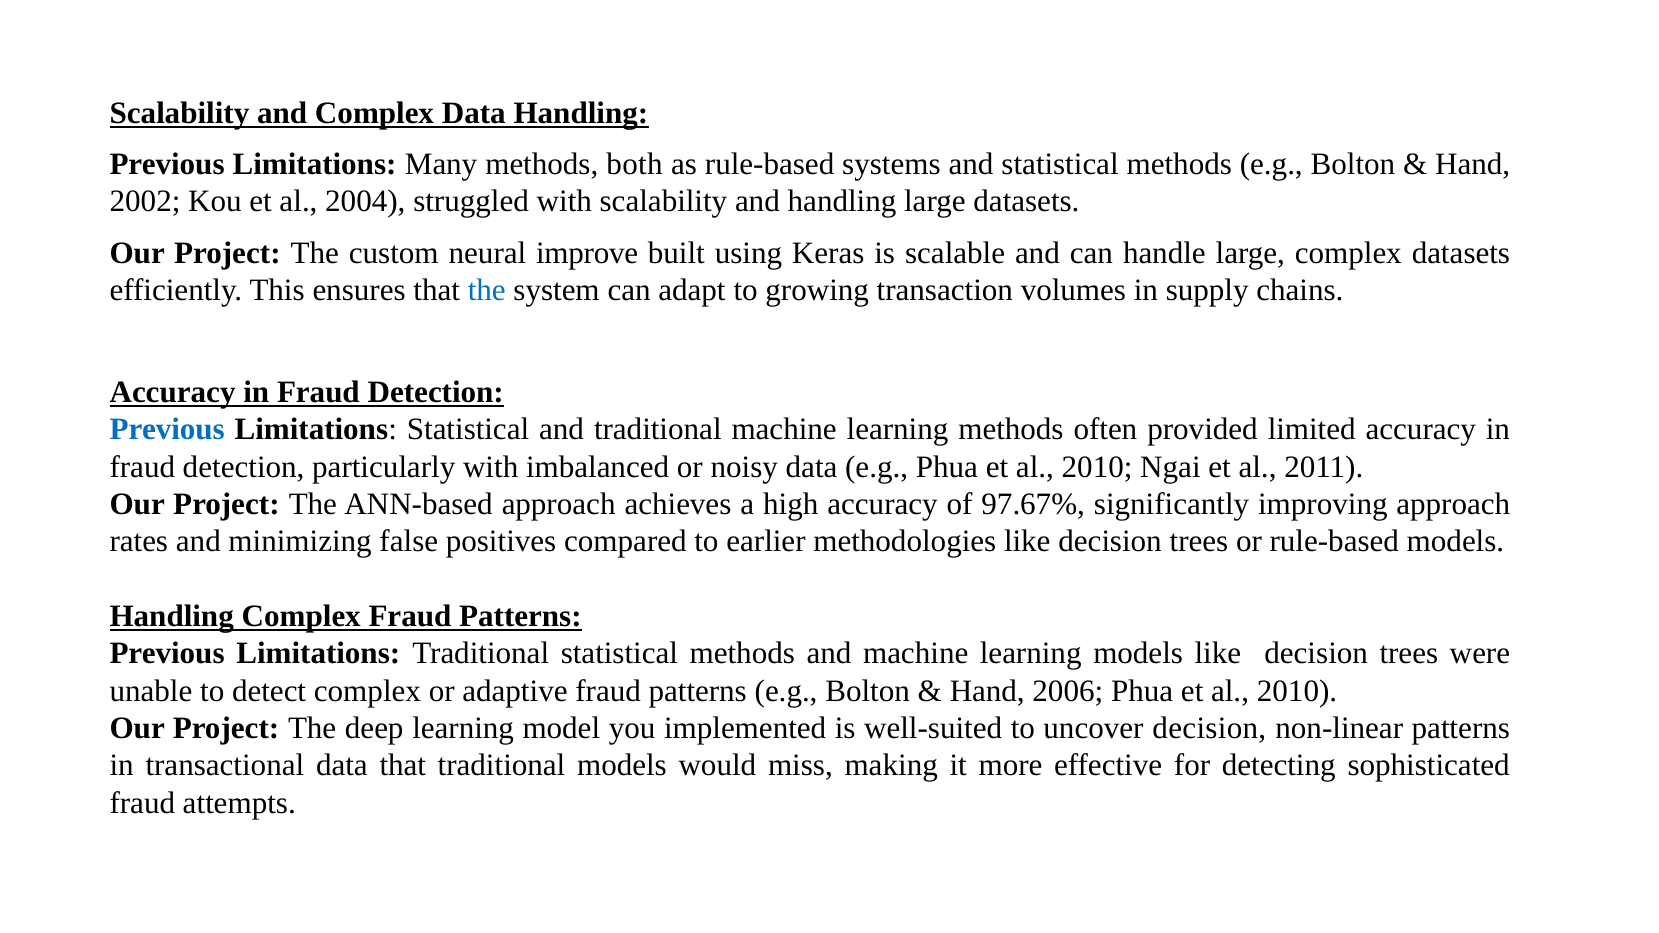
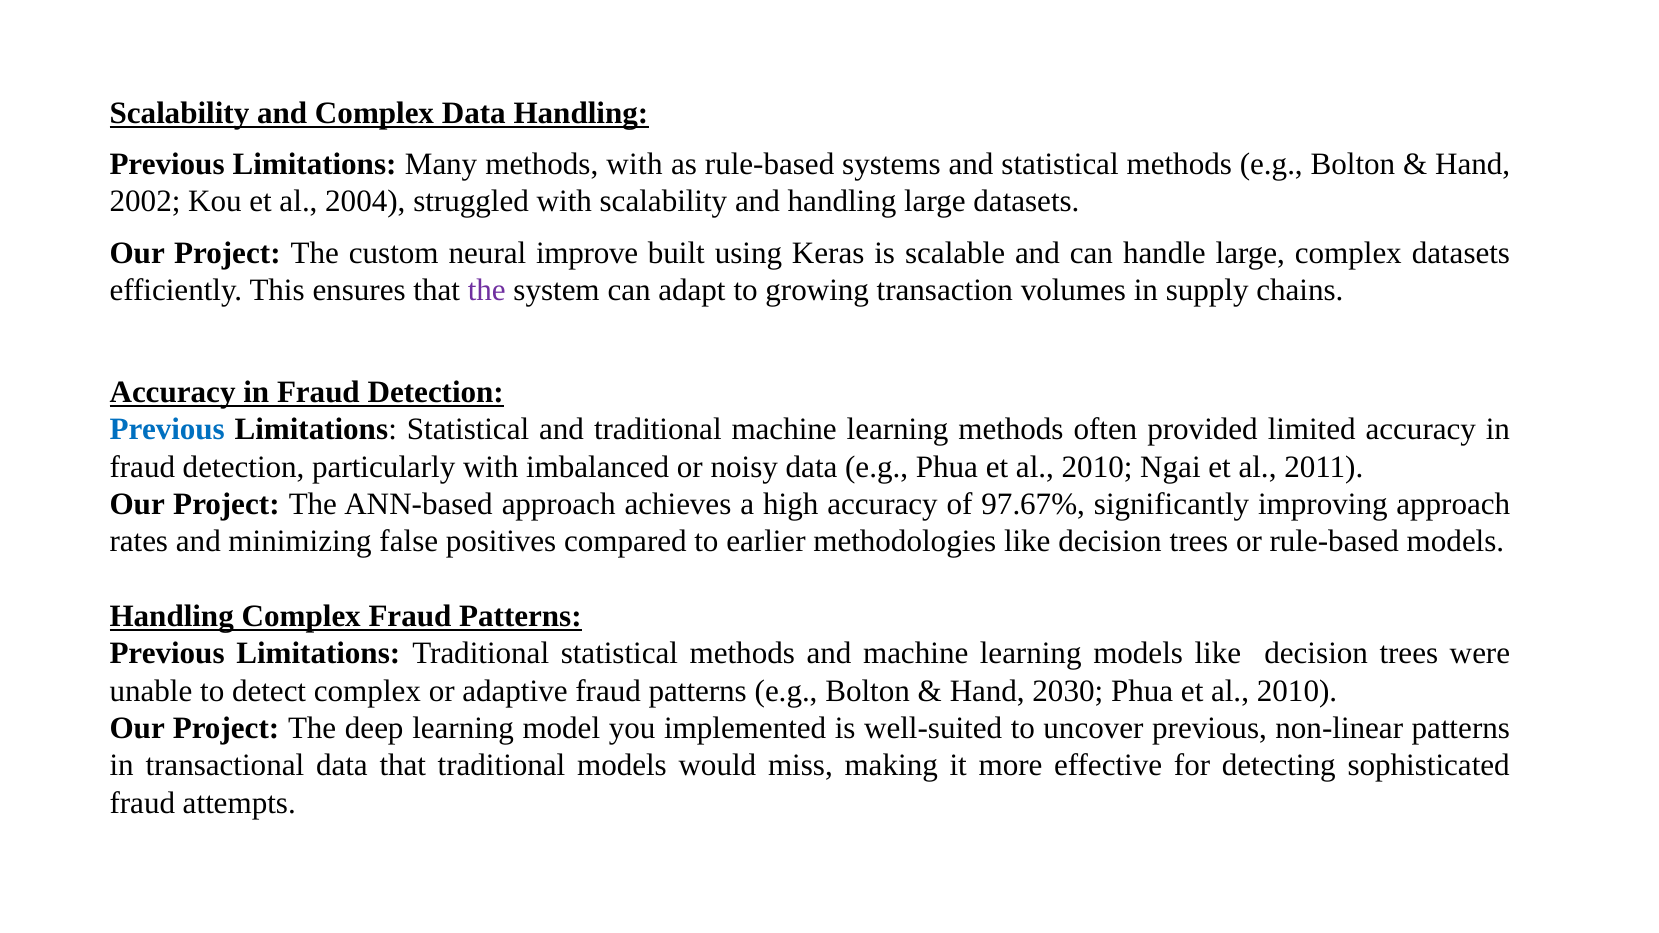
methods both: both -> with
the at (487, 290) colour: blue -> purple
2006: 2006 -> 2030
uncover decision: decision -> previous
